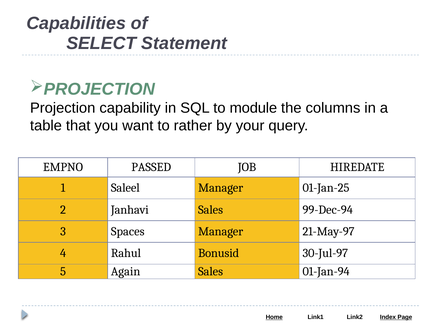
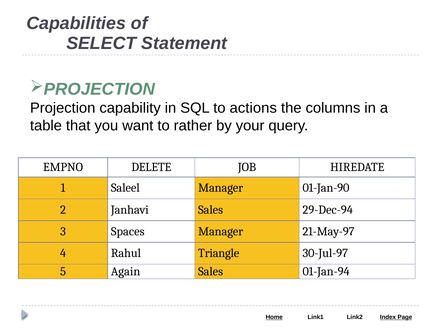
module: module -> actions
PASSED: PASSED -> DELETE
01-Jan-25: 01-Jan-25 -> 01-Jan-90
99-Dec-94: 99-Dec-94 -> 29-Dec-94
Bonusid: Bonusid -> Triangle
